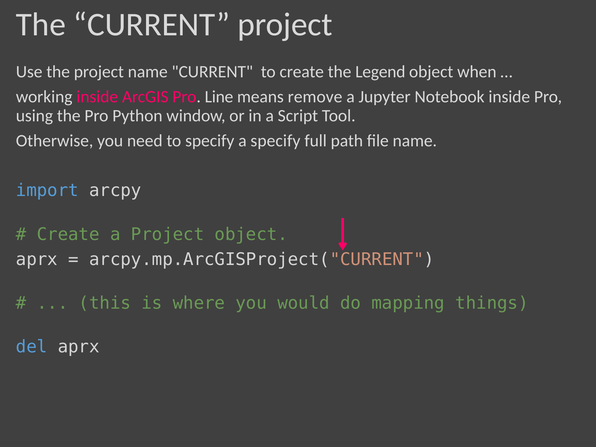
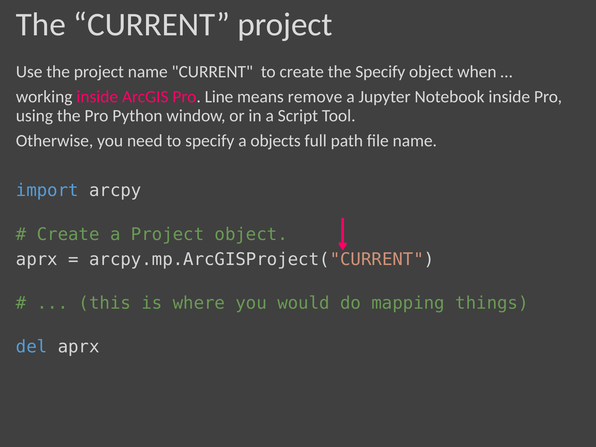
the Legend: Legend -> Specify
a specify: specify -> objects
